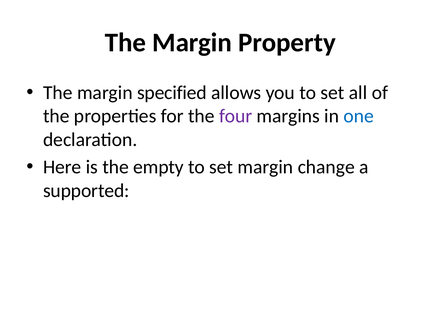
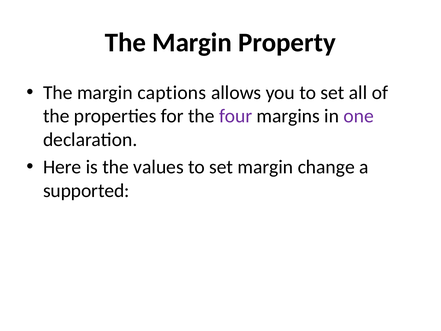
specified: specified -> captions
one colour: blue -> purple
empty: empty -> values
